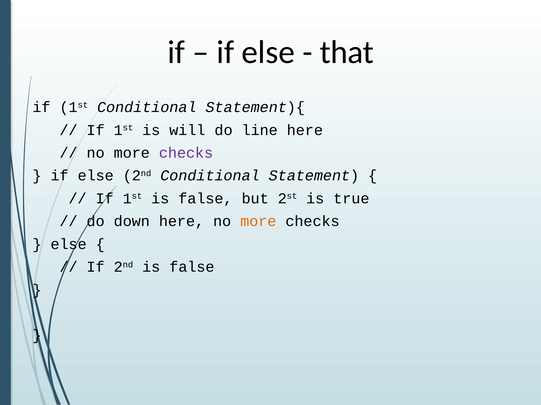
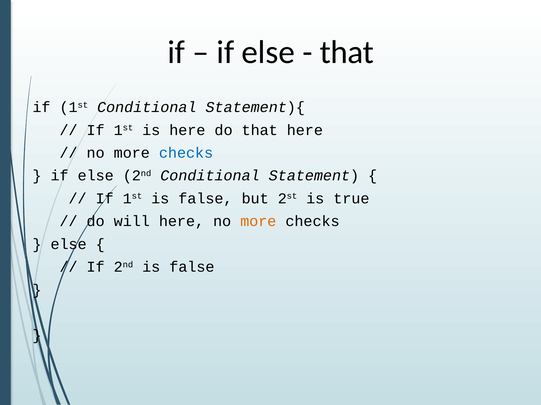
is will: will -> here
do line: line -> that
checks at (186, 153) colour: purple -> blue
down: down -> will
